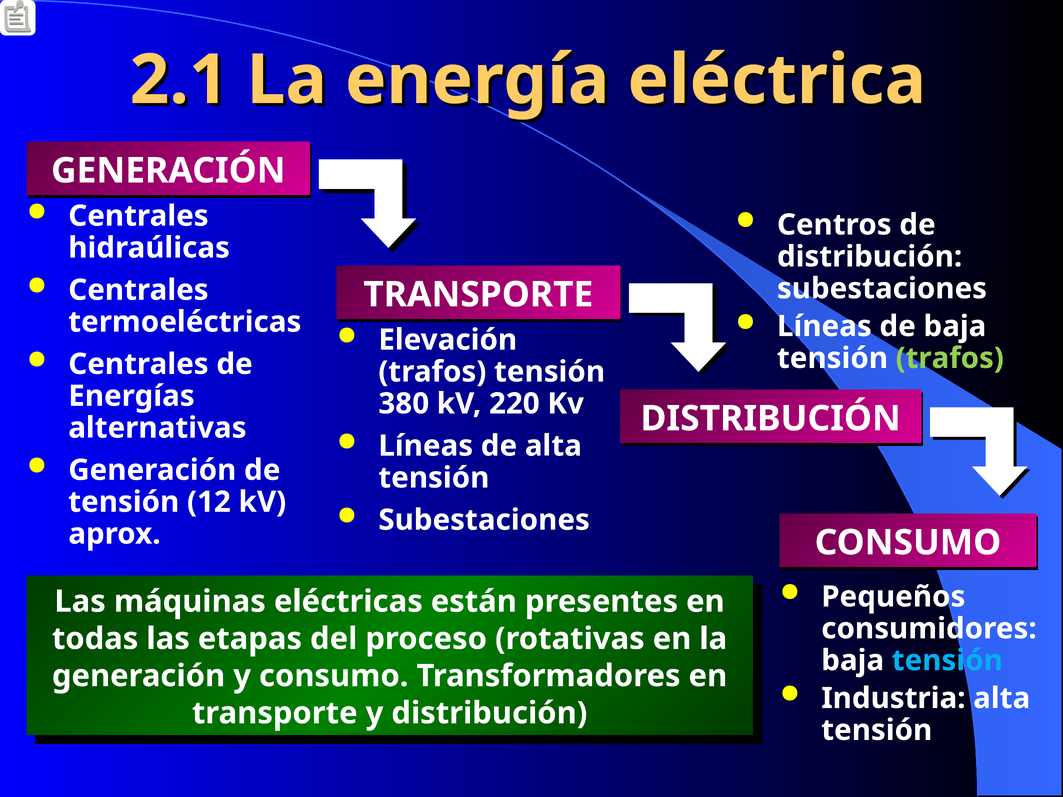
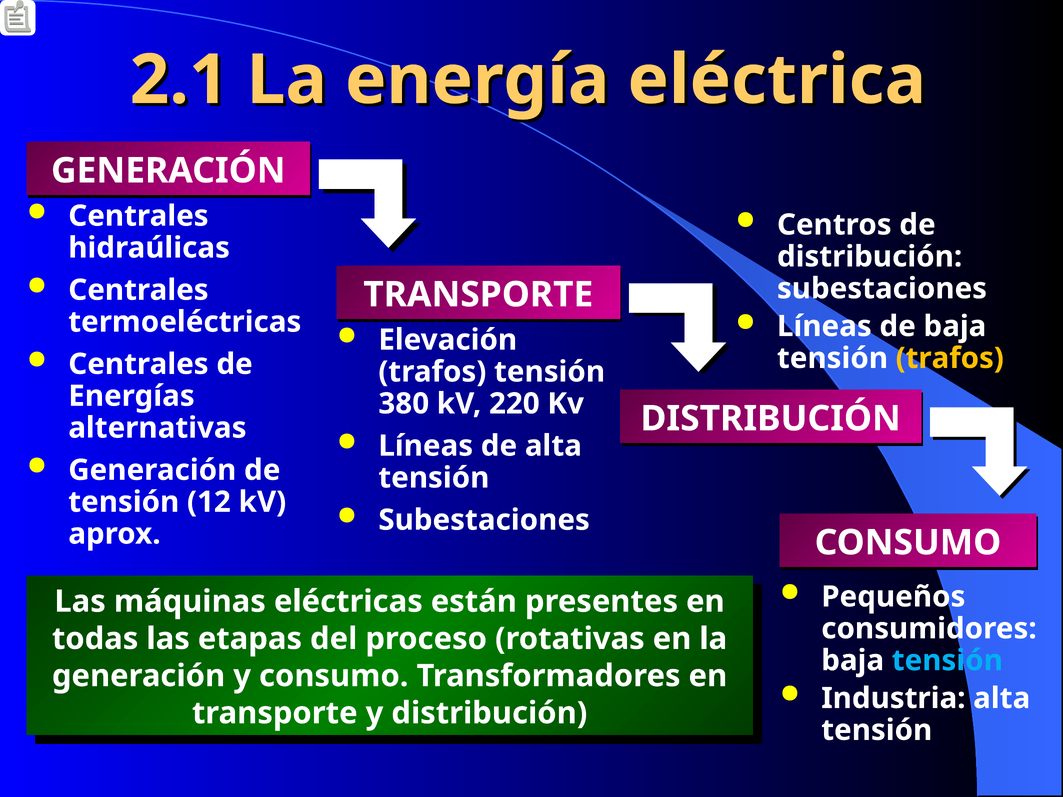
trafos at (950, 358) colour: light green -> yellow
